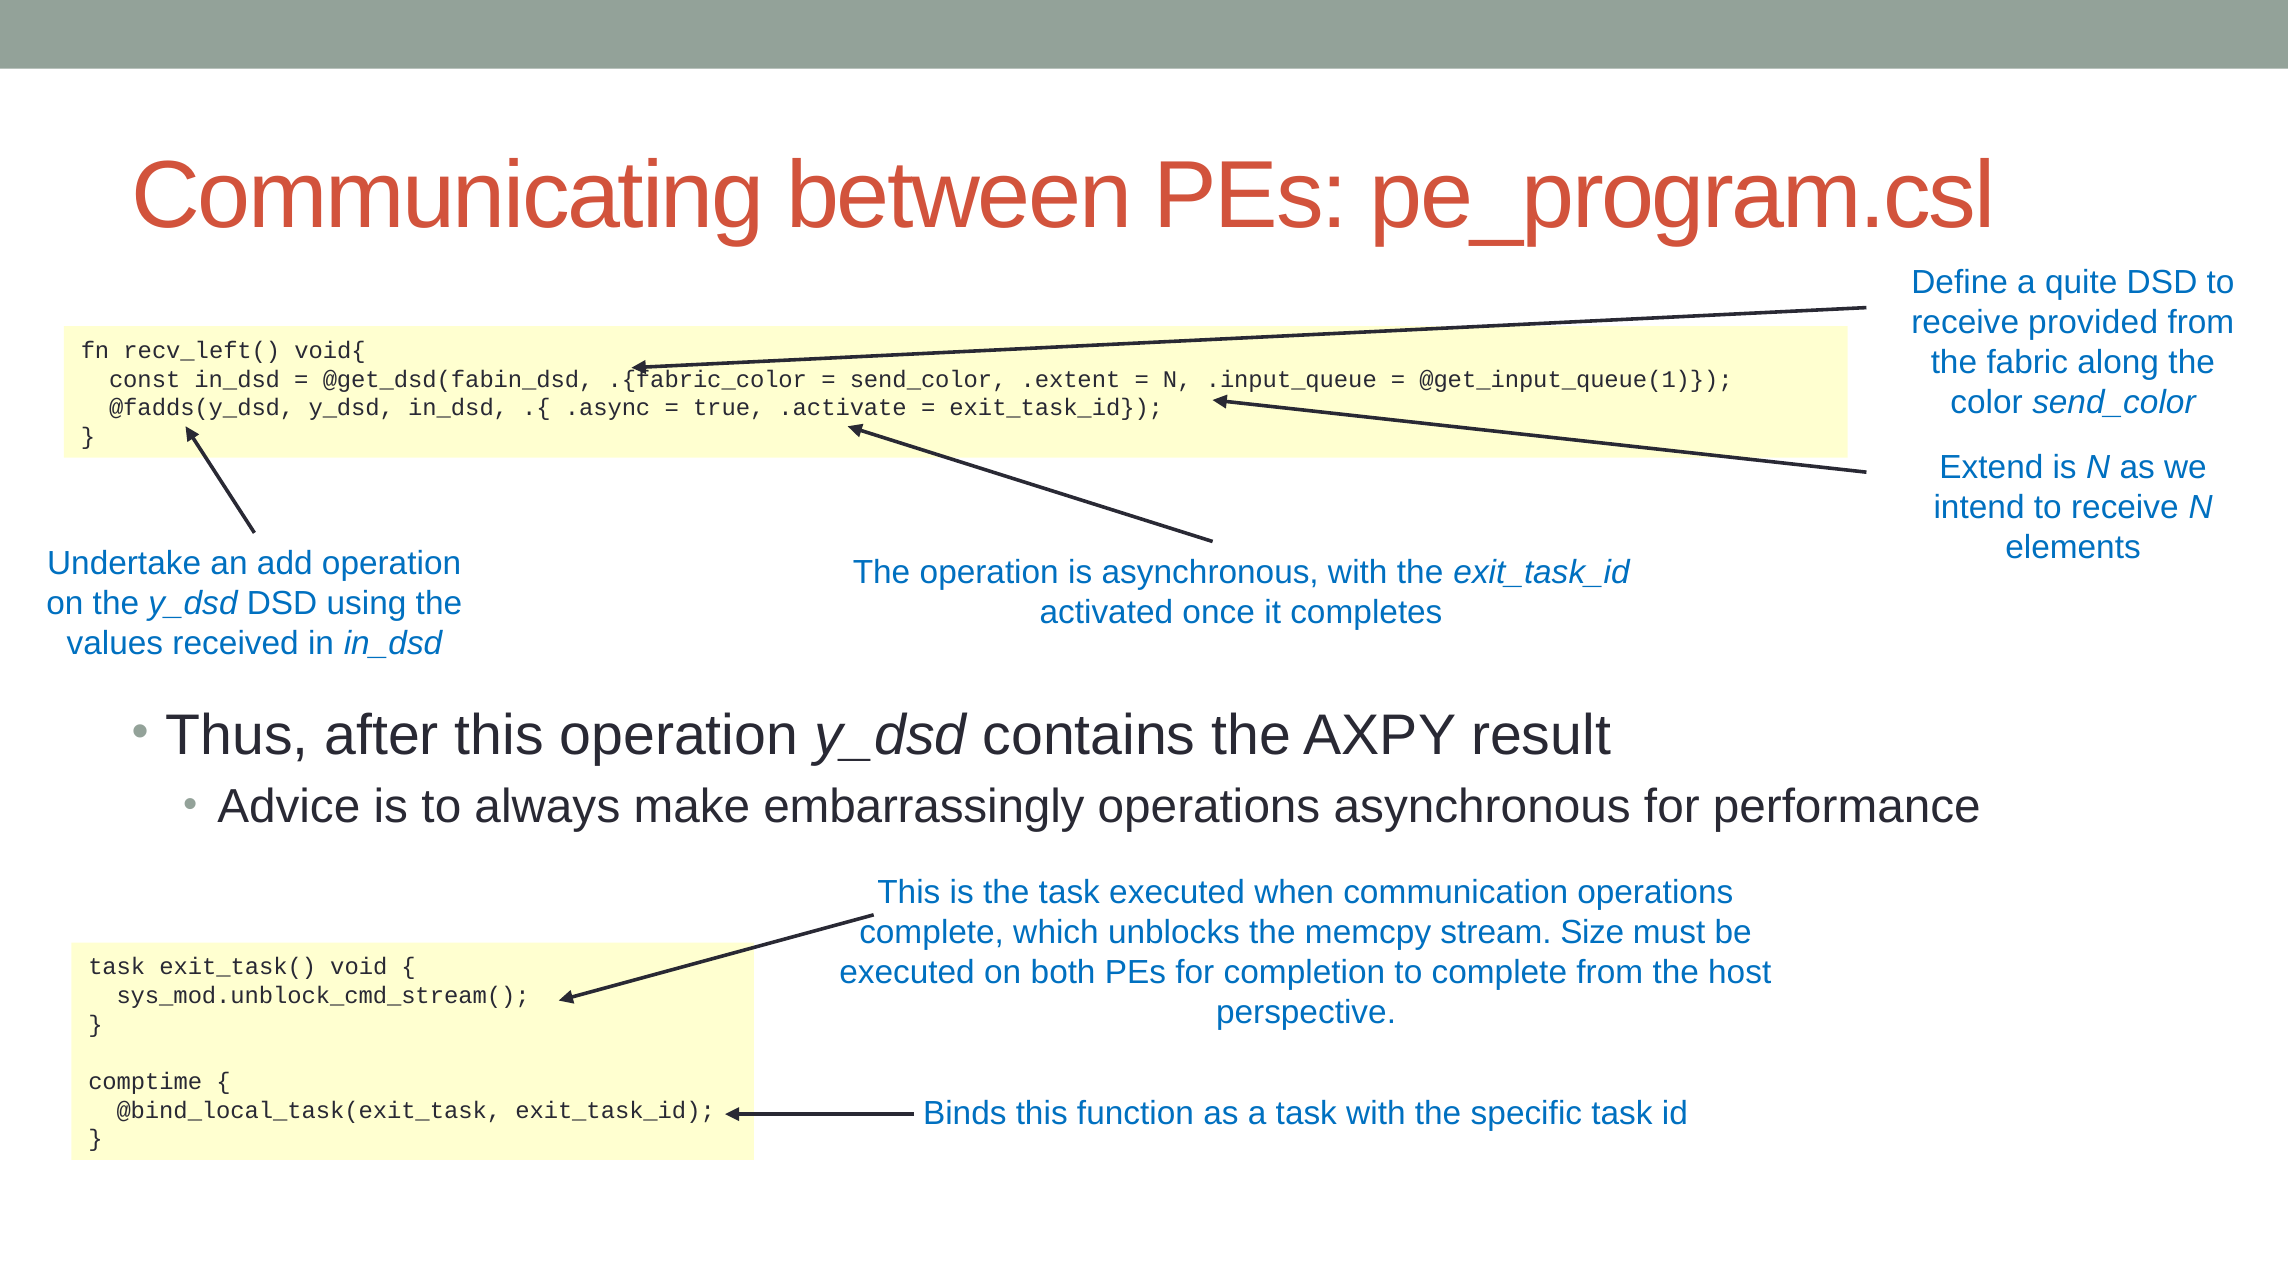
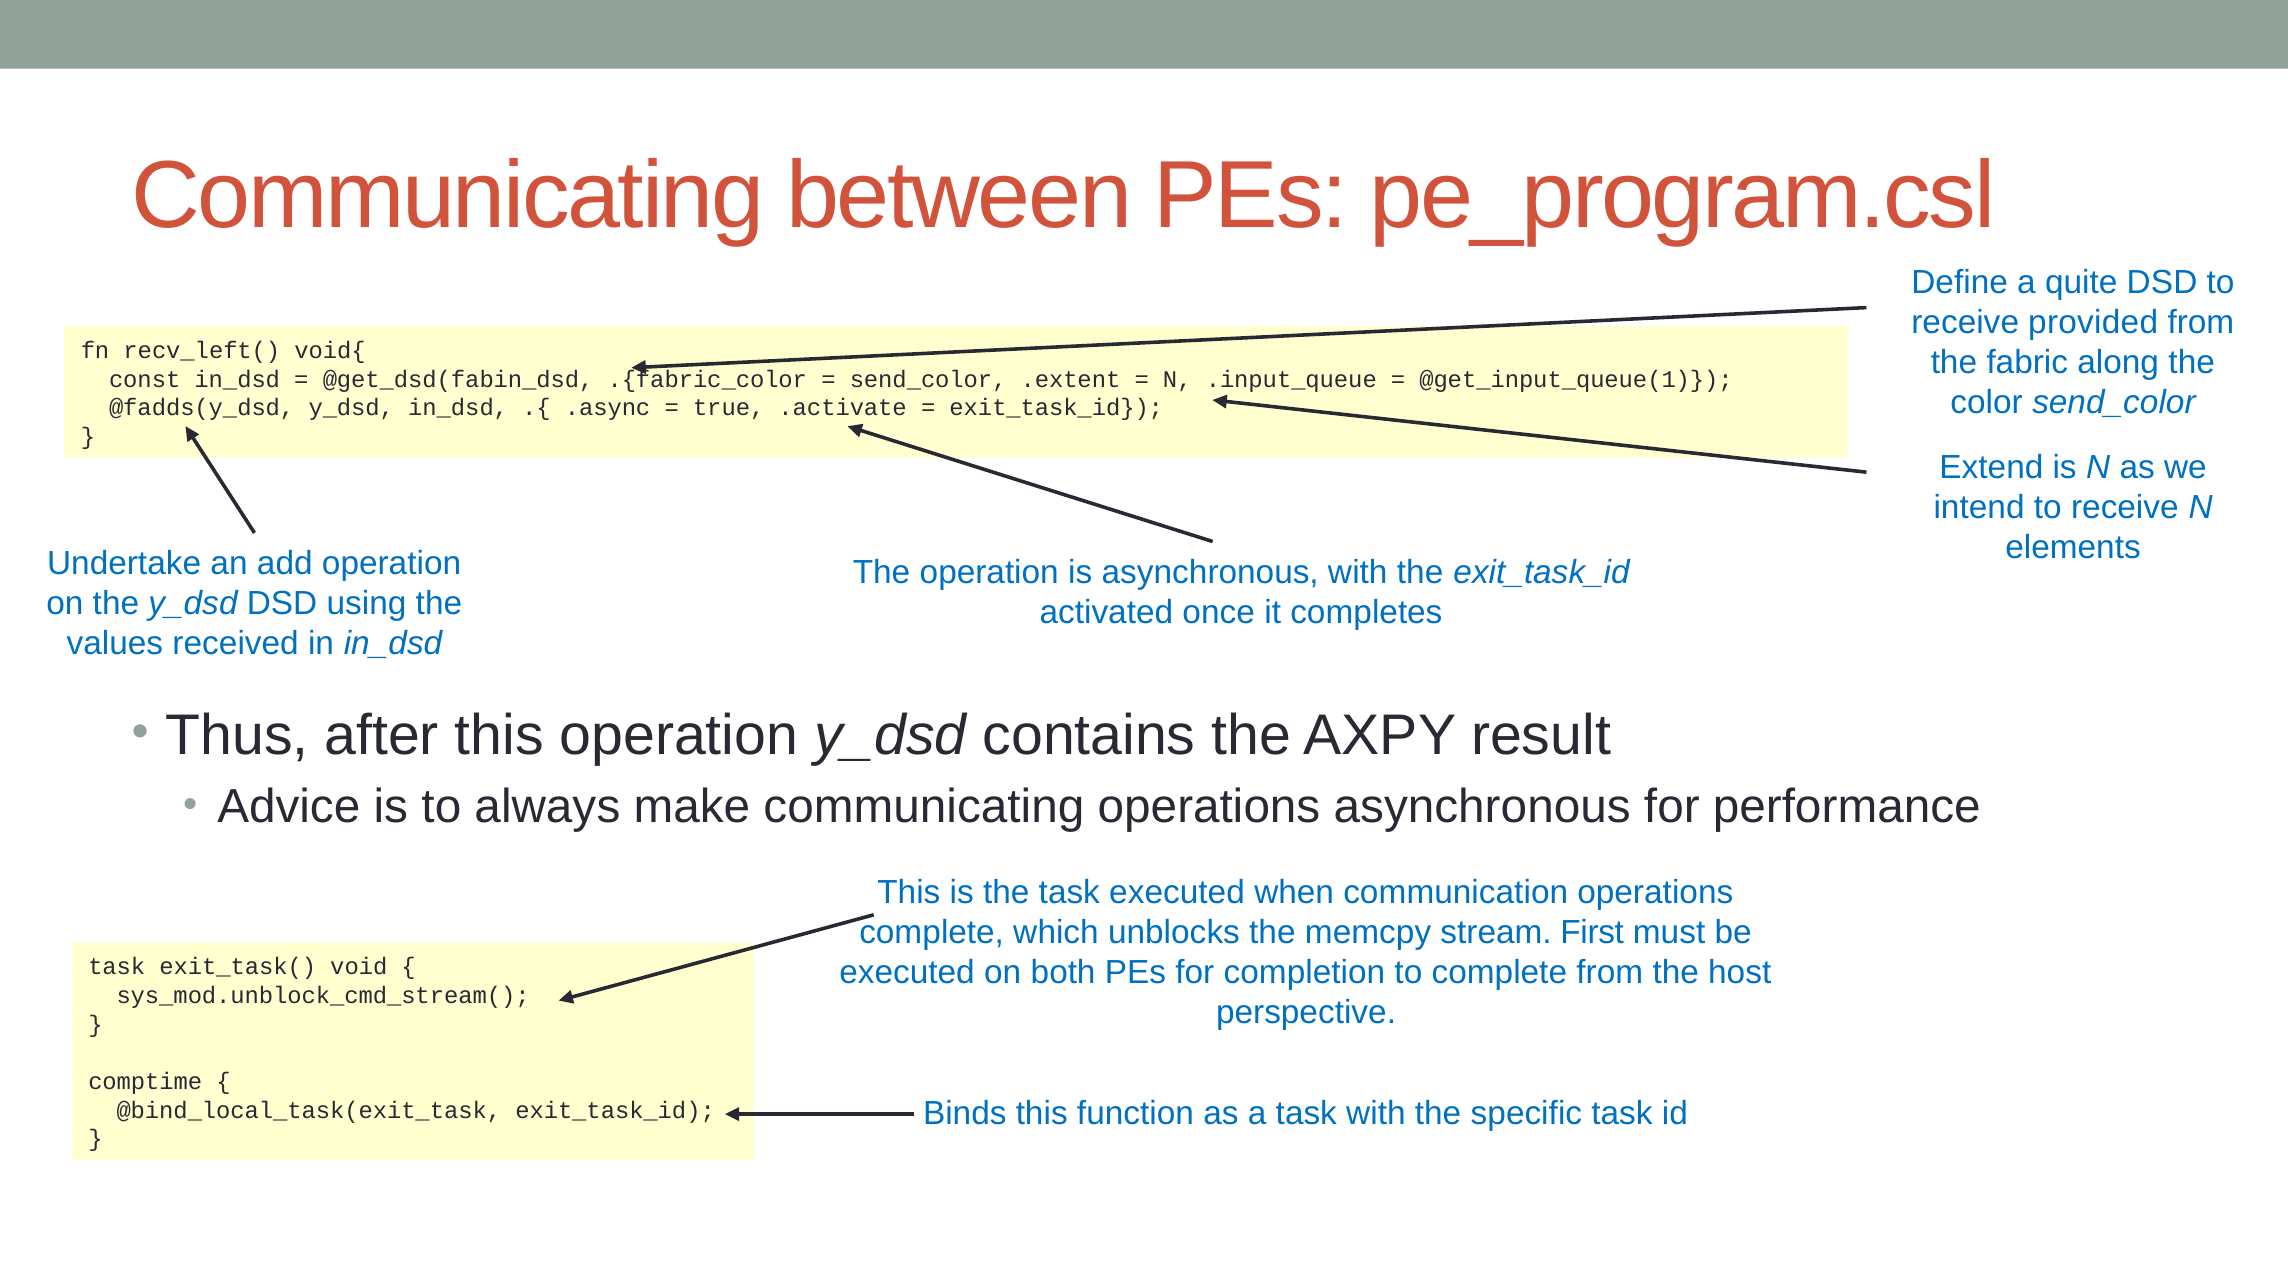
make embarrassingly: embarrassingly -> communicating
Size: Size -> First
